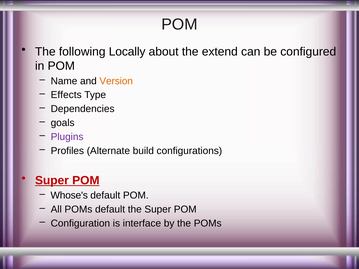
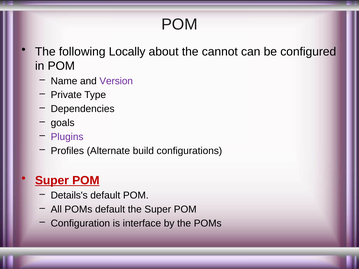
extend: extend -> cannot
Version colour: orange -> purple
Effects: Effects -> Private
Whose's: Whose's -> Details's
